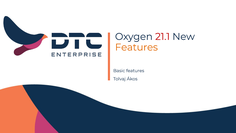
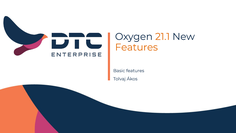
21.1 colour: red -> orange
